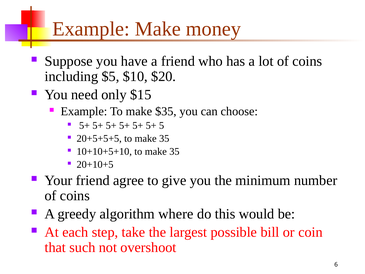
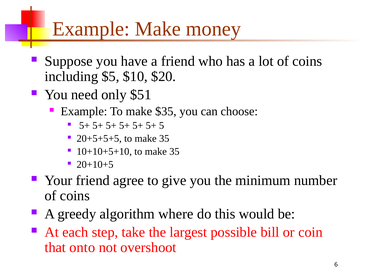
$15: $15 -> $51
such: such -> onto
